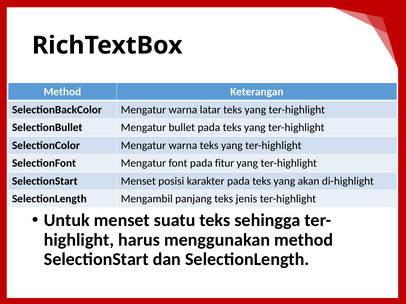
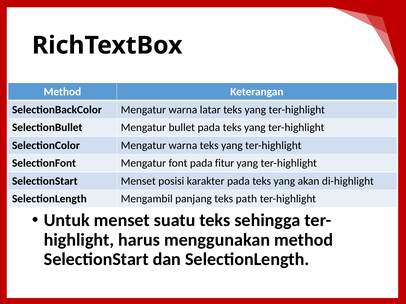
jenis: jenis -> path
